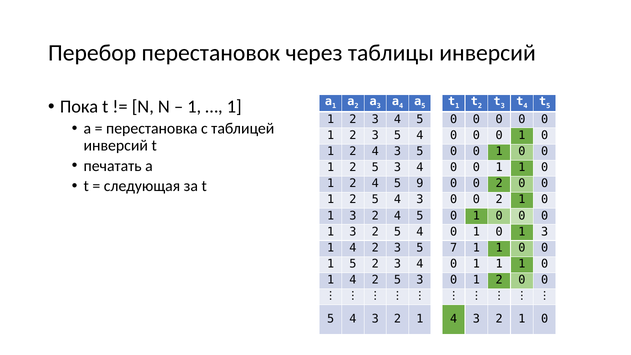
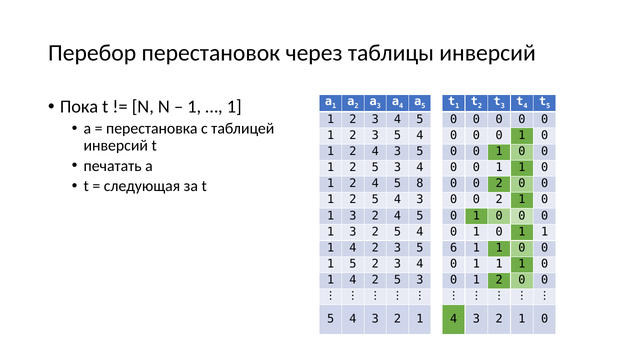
5 9: 9 -> 8
3 at (545, 232): 3 -> 1
5 7: 7 -> 6
